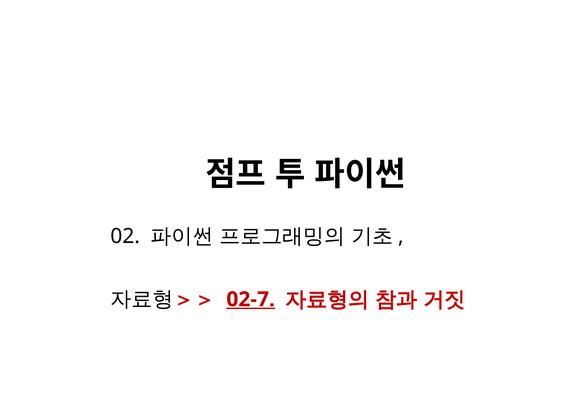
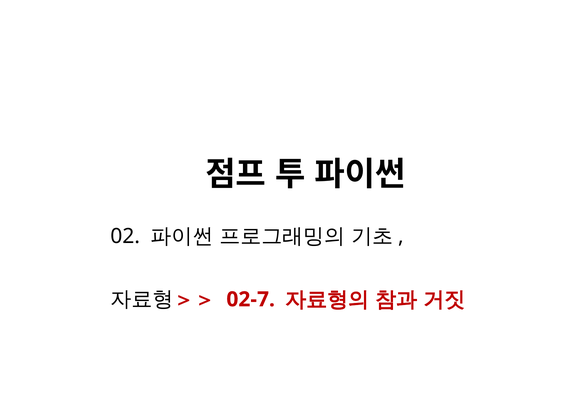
02-7 underline: present -> none
